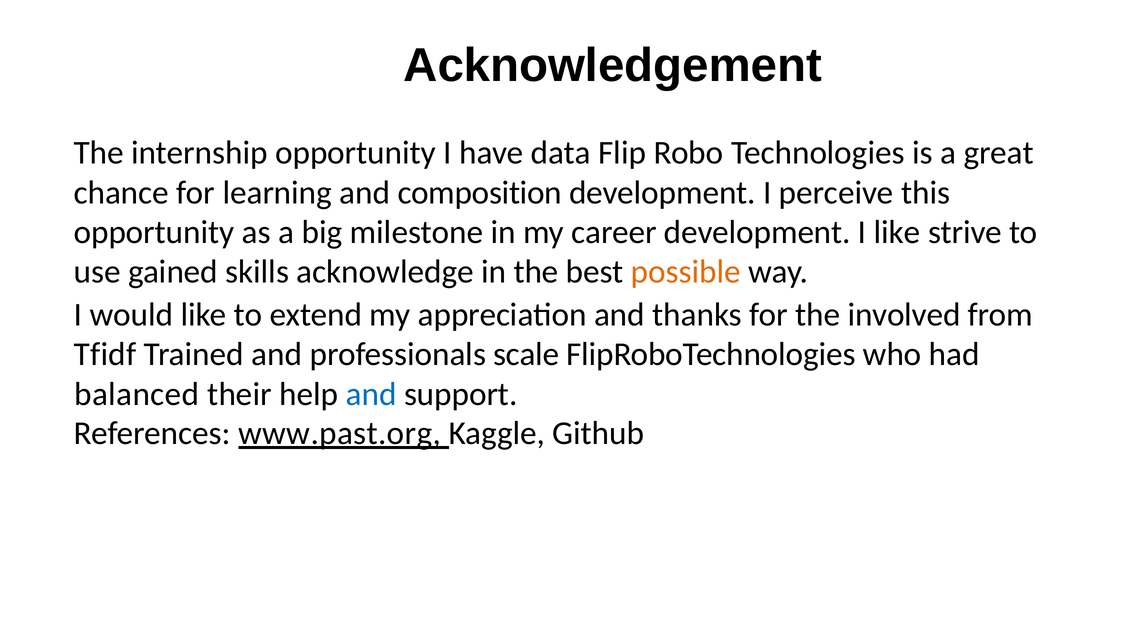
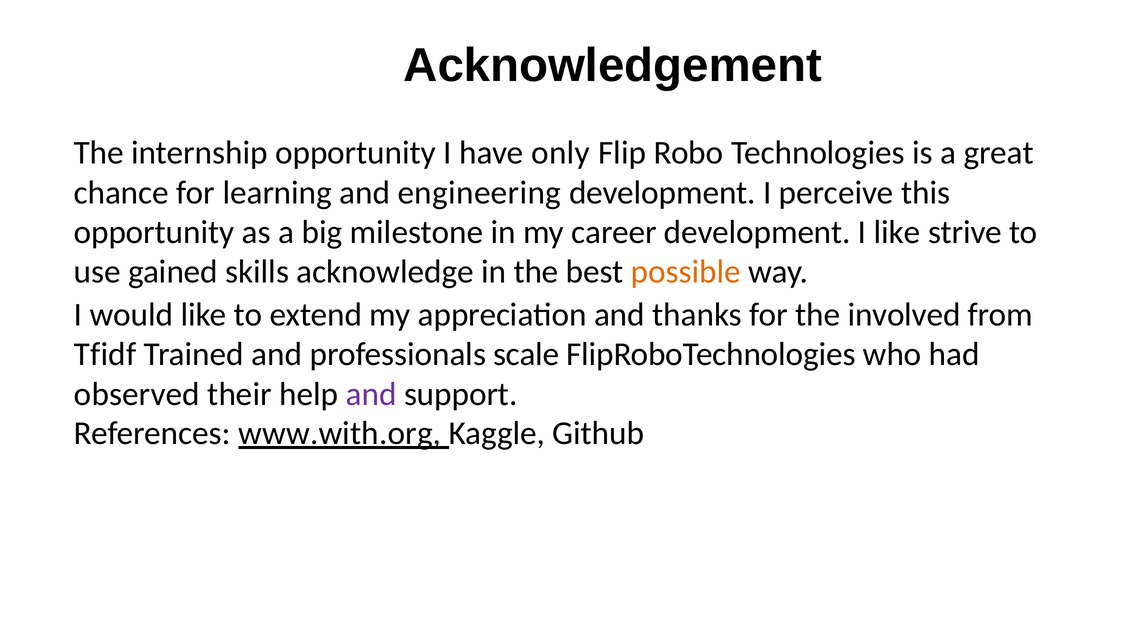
data: data -> only
composition: composition -> engineering
balanced: balanced -> observed
and at (371, 394) colour: blue -> purple
www.past.org: www.past.org -> www.with.org
